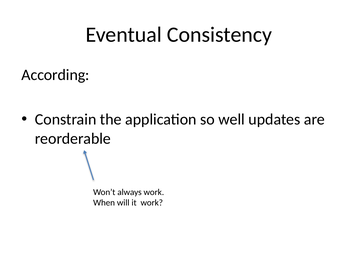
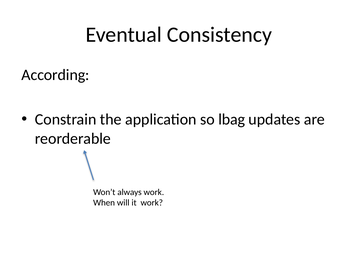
well: well -> lbag
